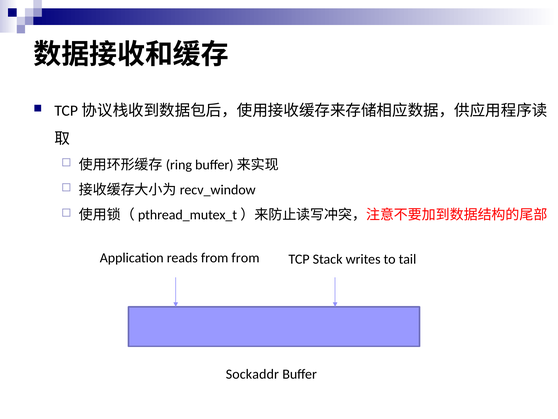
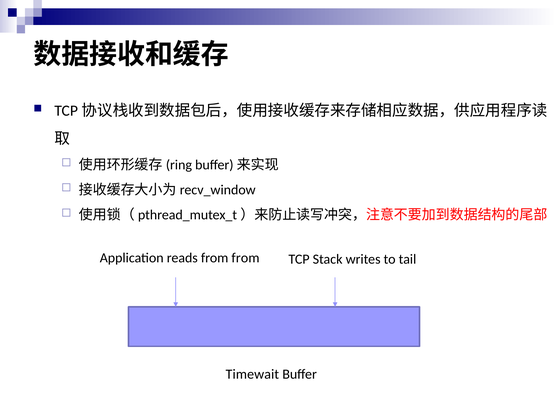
Sockaddr: Sockaddr -> Timewait
